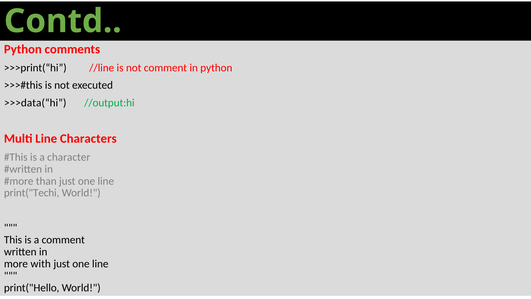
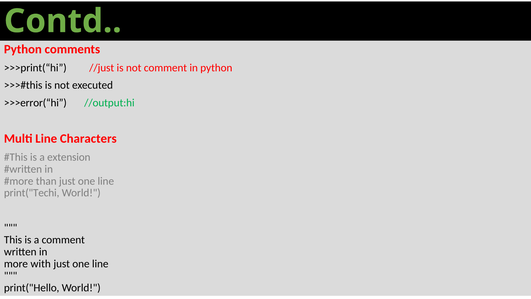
//line: //line -> //just
>>>data(“hi: >>>data(“hi -> >>>error(“hi
character: character -> extension
